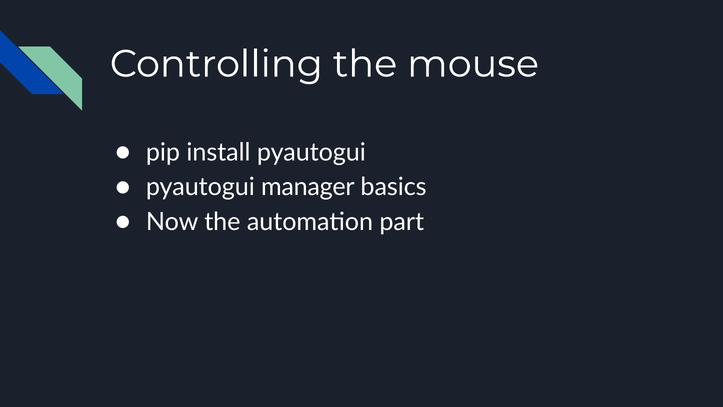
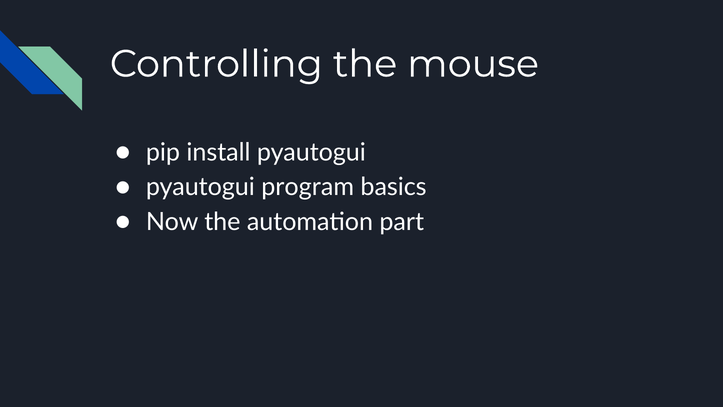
manager: manager -> program
